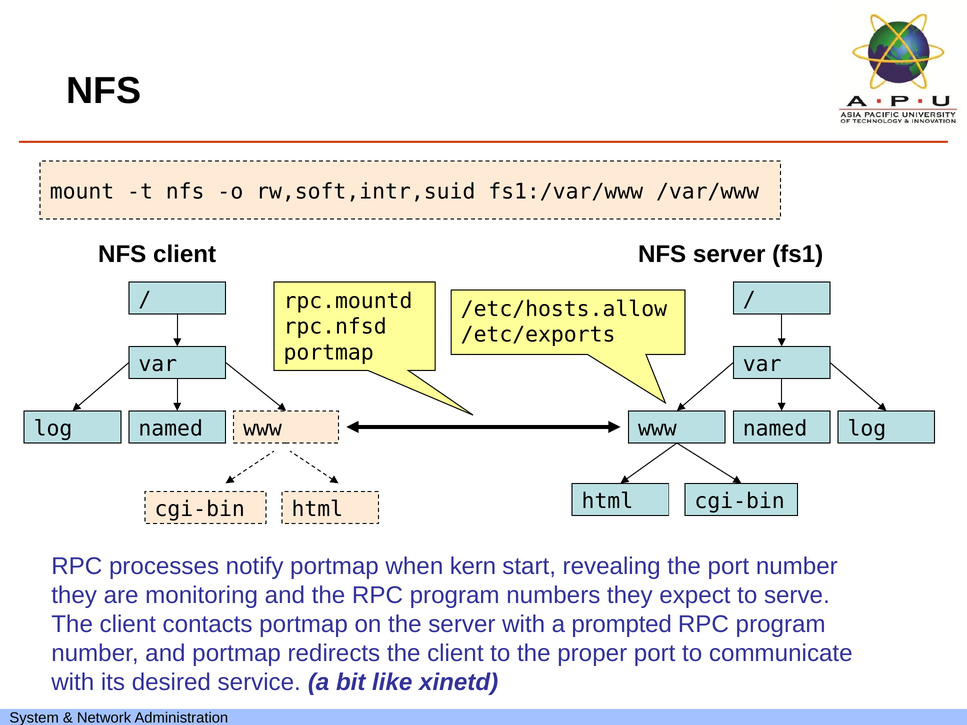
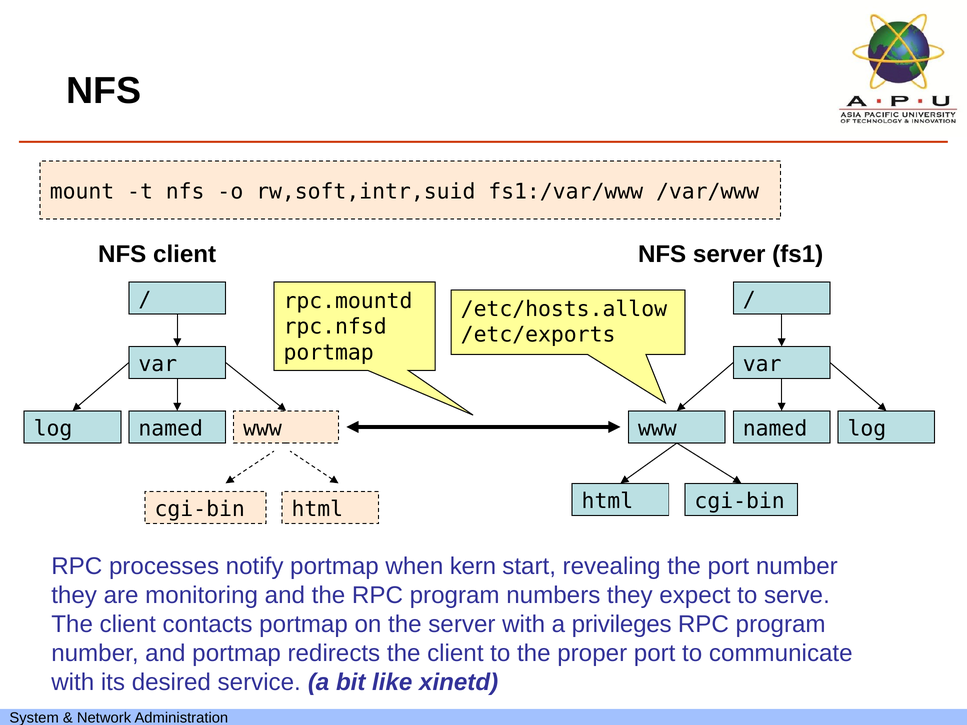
prompted: prompted -> privileges
